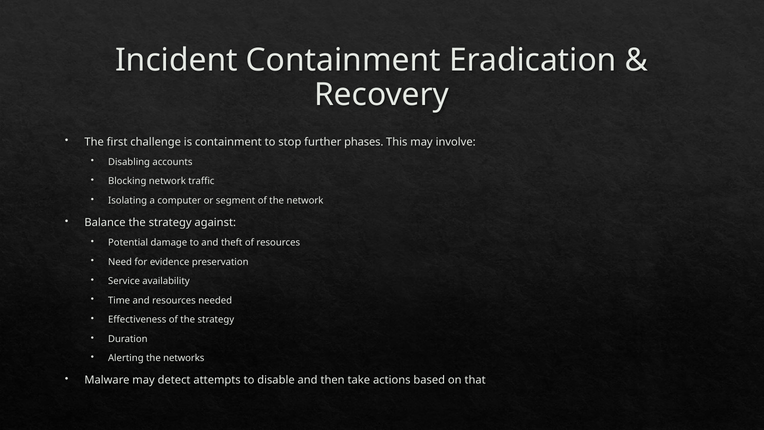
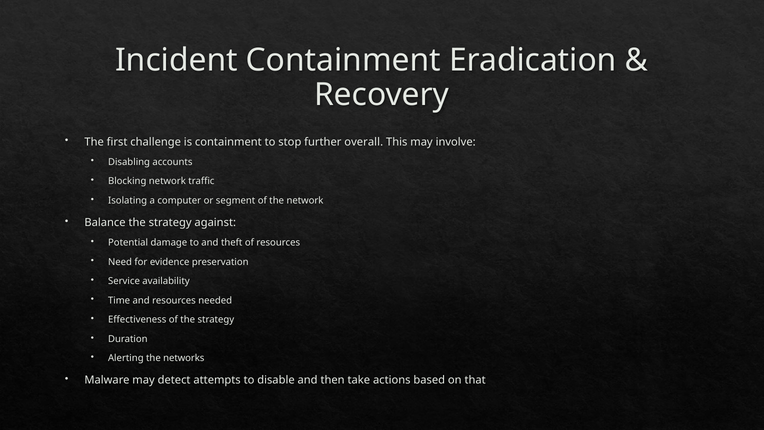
phases: phases -> overall
